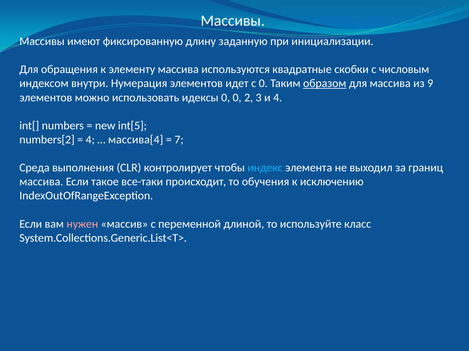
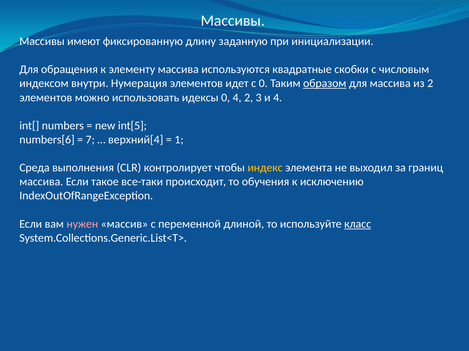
из 9: 9 -> 2
0 0: 0 -> 4
numbers[2: numbers[2 -> numbers[6
4 at (90, 140): 4 -> 7
массива[4: массива[4 -> верхний[4
7: 7 -> 1
индекс colour: light blue -> yellow
класс underline: none -> present
